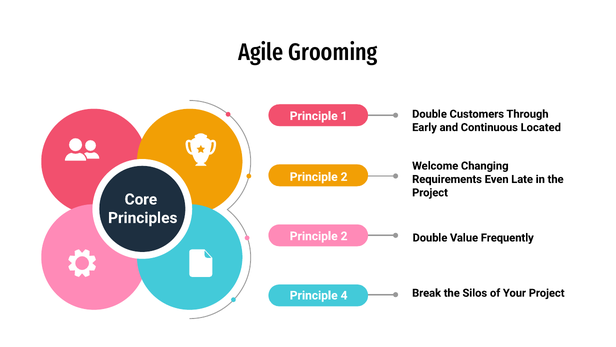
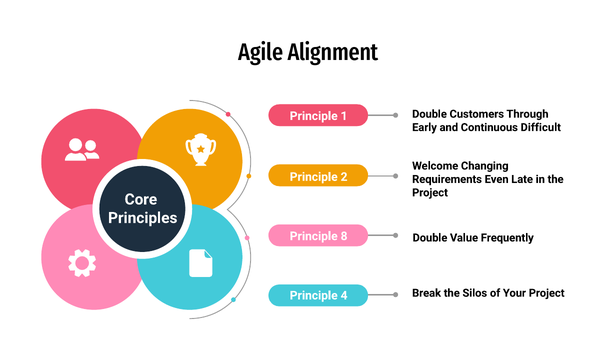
Grooming: Grooming -> Alignment
Located: Located -> Difficult
2 at (344, 236): 2 -> 8
